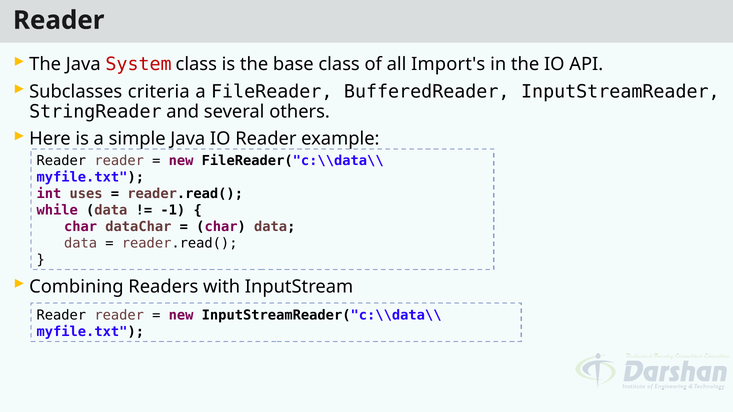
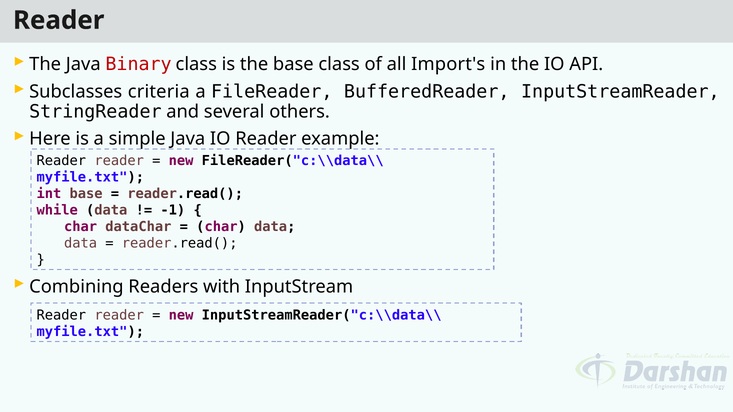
System: System -> Binary
int uses: uses -> base
